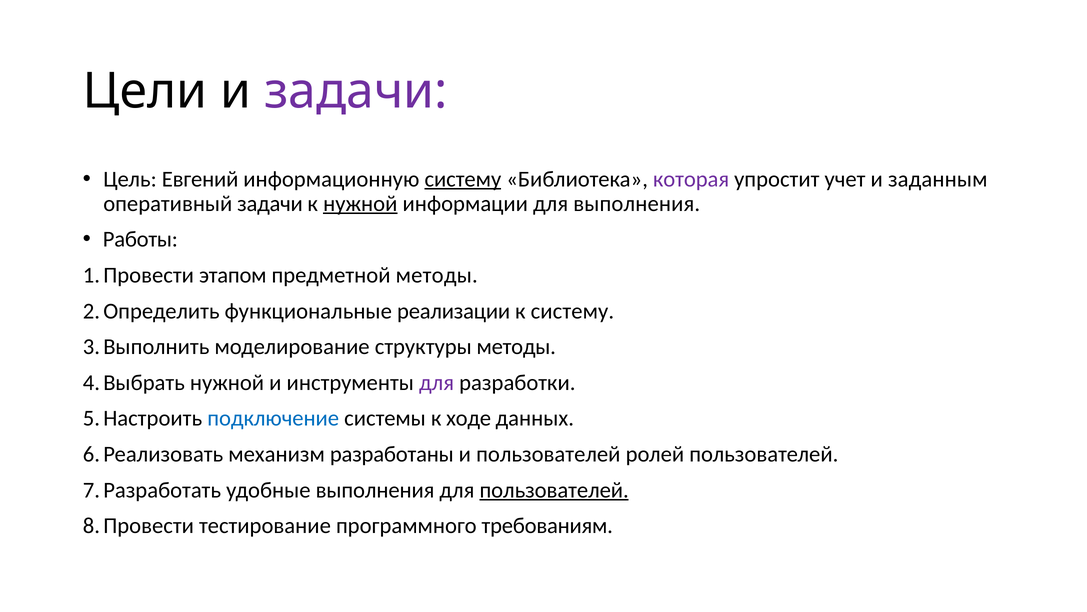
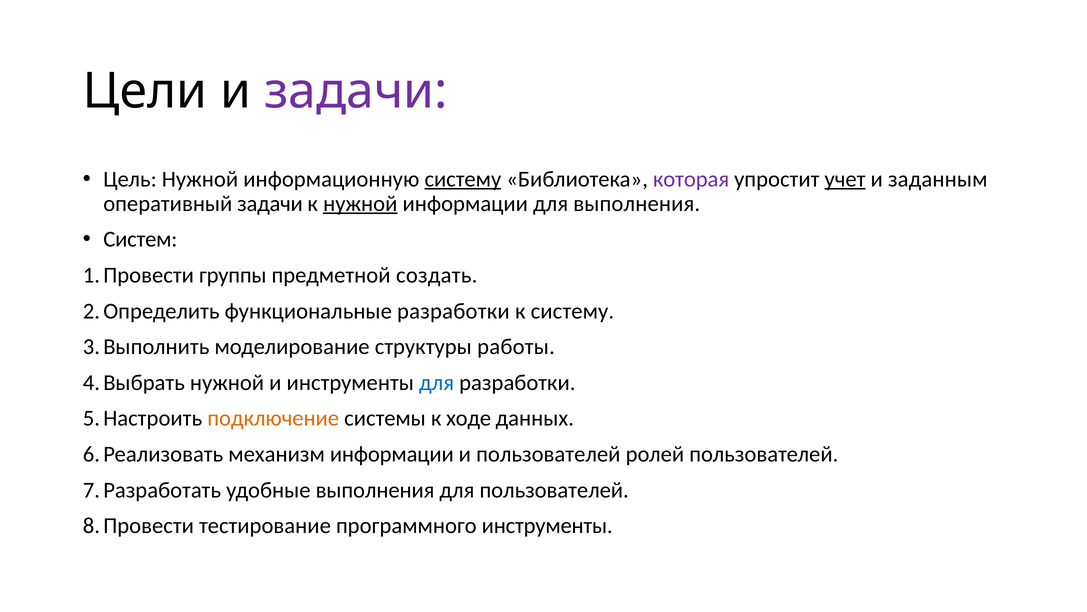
Цель Евгений: Евгений -> Нужной
учет underline: none -> present
Работы: Работы -> Систем
этапом: этапом -> группы
предметной методы: методы -> создать
функциональные реализации: реализации -> разработки
структуры методы: методы -> работы
для at (437, 382) colour: purple -> blue
подключение colour: blue -> orange
механизм разработаны: разработаны -> информации
пользователей at (554, 490) underline: present -> none
программного требованиям: требованиям -> инструменты
